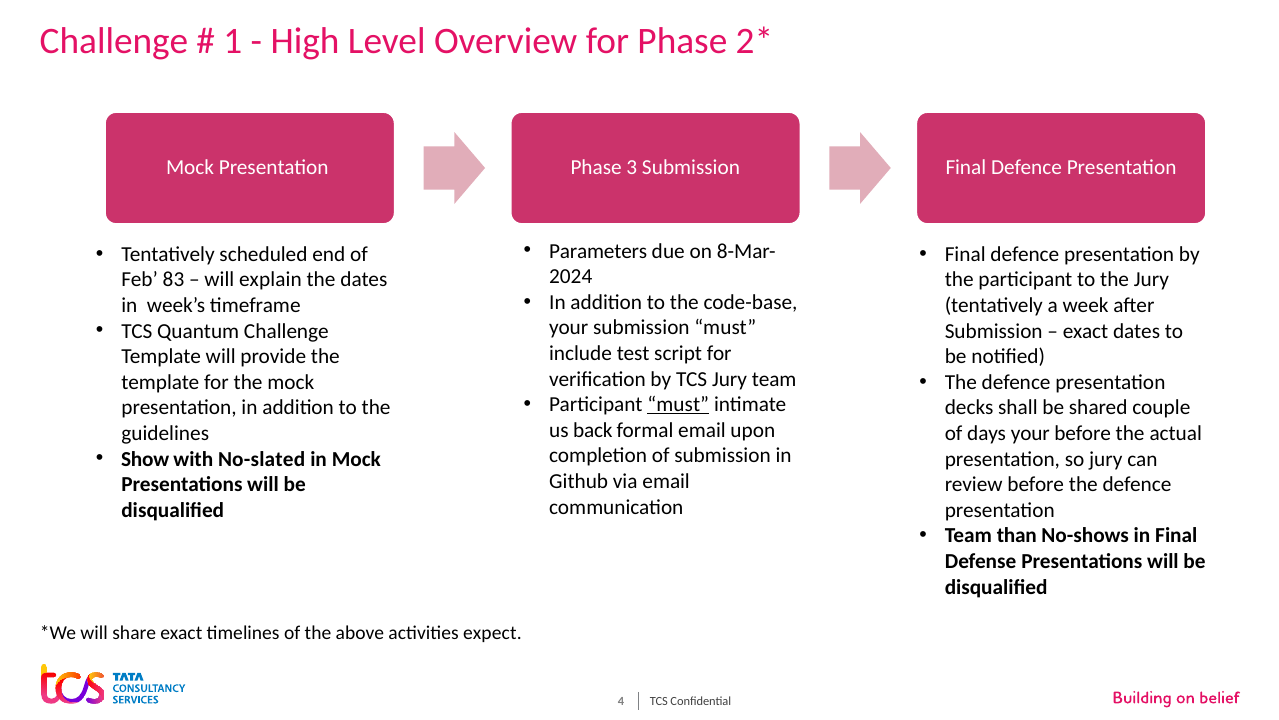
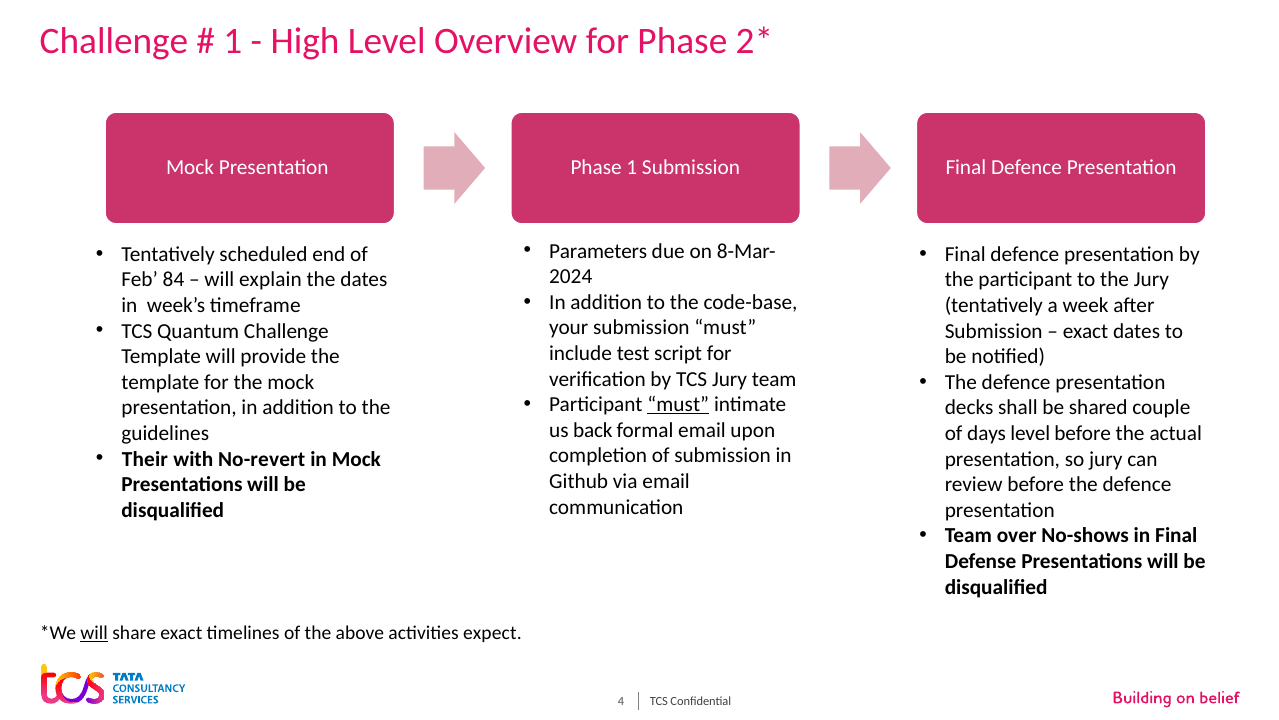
Phase 3: 3 -> 1
83: 83 -> 84
days your: your -> level
Show: Show -> Their
No-slated: No-slated -> No-revert
than: than -> over
will at (94, 633) underline: none -> present
